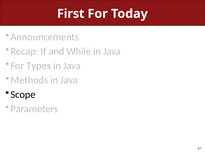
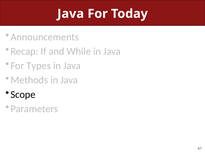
First at (71, 14): First -> Java
